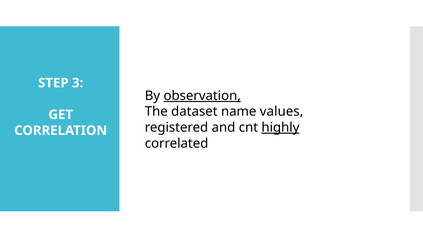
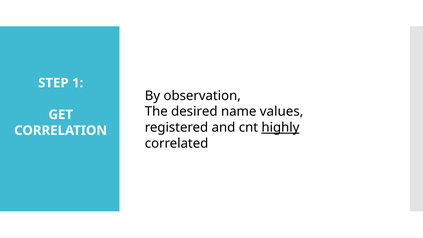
3: 3 -> 1
observation underline: present -> none
dataset: dataset -> desired
